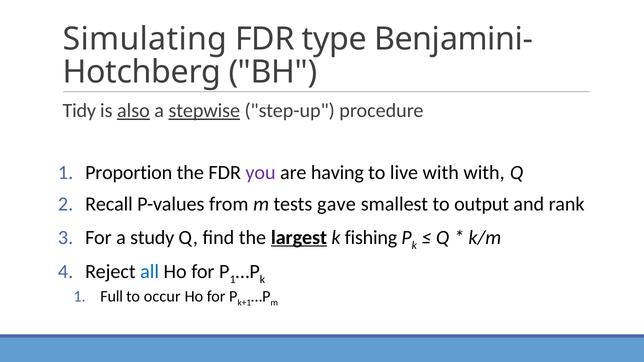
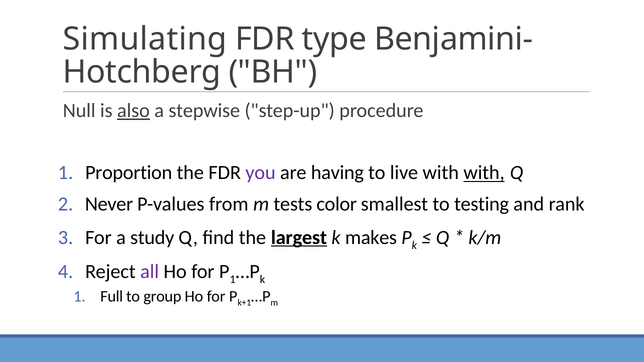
Tidy: Tidy -> Null
stepwise underline: present -> none
with at (484, 173) underline: none -> present
Recall: Recall -> Never
gave: gave -> color
output: output -> testing
fishing: fishing -> makes
all colour: blue -> purple
occur: occur -> group
